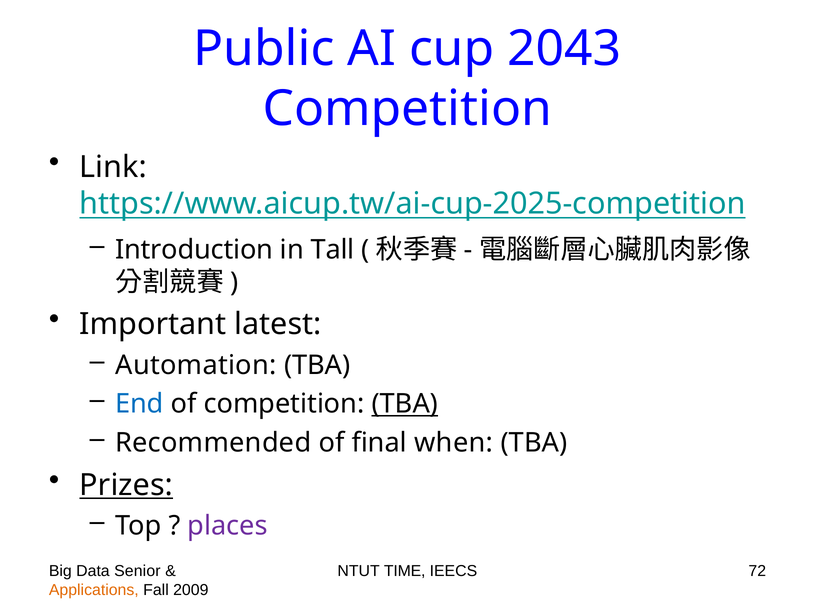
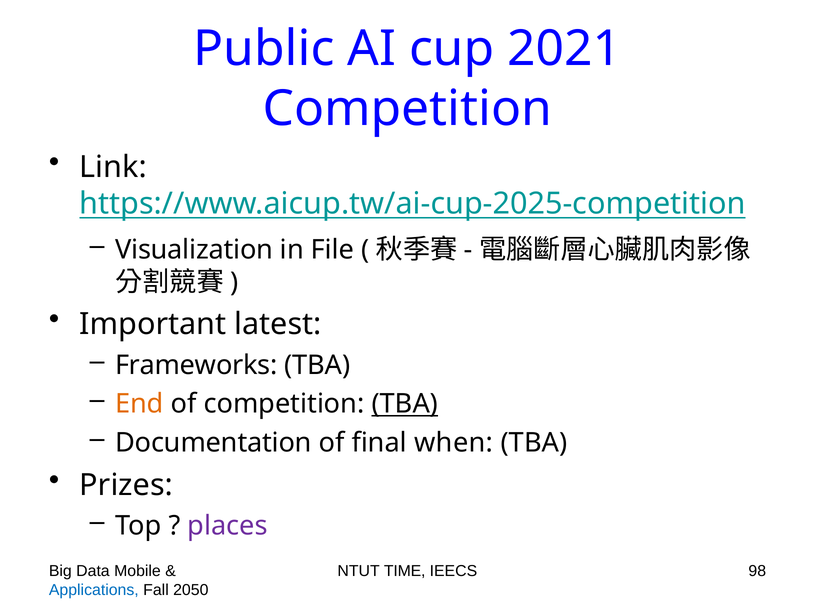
2043: 2043 -> 2021
Introduction: Introduction -> Visualization
Tall: Tall -> File
Automation: Automation -> Frameworks
End colour: blue -> orange
Recommended: Recommended -> Documentation
Prizes underline: present -> none
Senior: Senior -> Mobile
72: 72 -> 98
Applications colour: orange -> blue
2009: 2009 -> 2050
